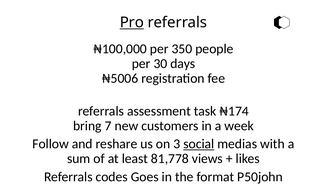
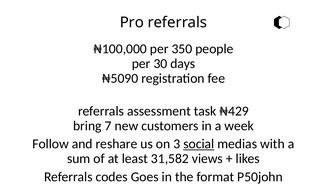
Pro underline: present -> none
₦5006: ₦5006 -> ₦5090
₦174: ₦174 -> ₦429
81,778: 81,778 -> 31,582
